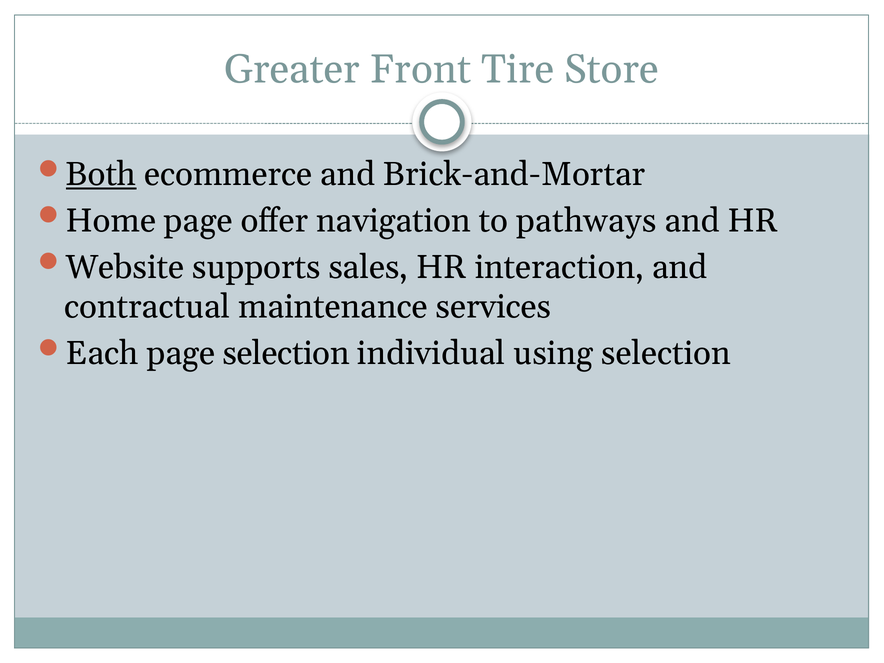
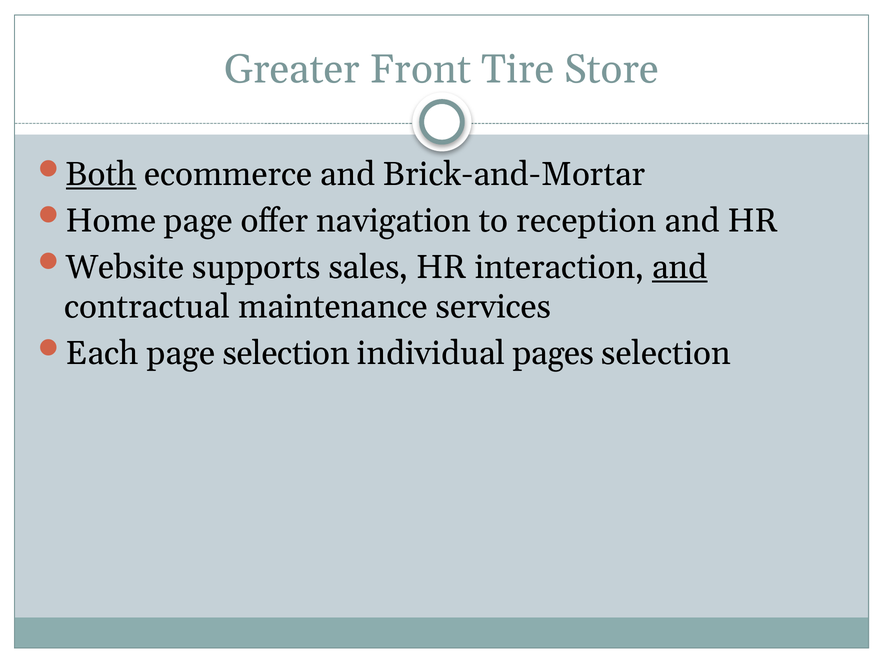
pathways: pathways -> reception
and at (680, 267) underline: none -> present
using: using -> pages
